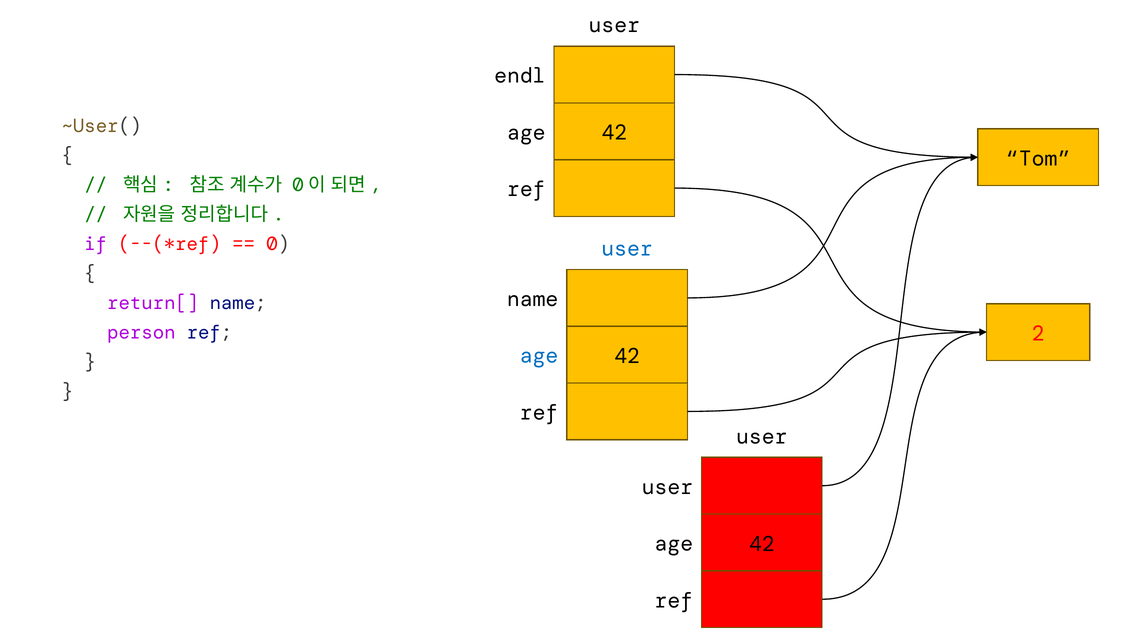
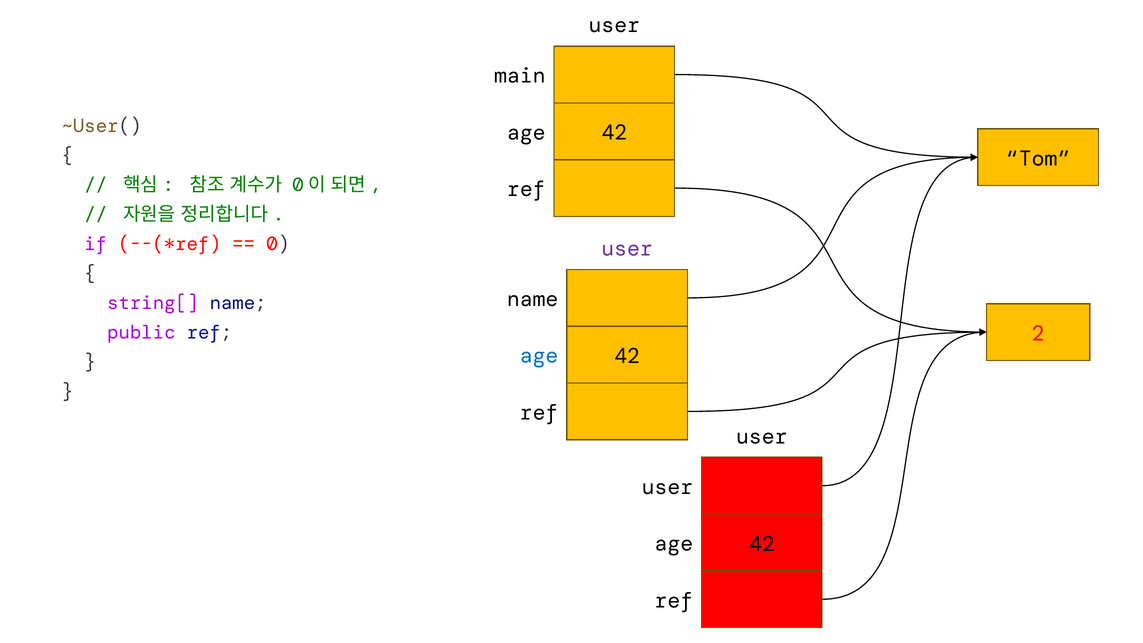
endl: endl -> main
user at (627, 249) colour: blue -> purple
return[: return[ -> string[
person: person -> public
